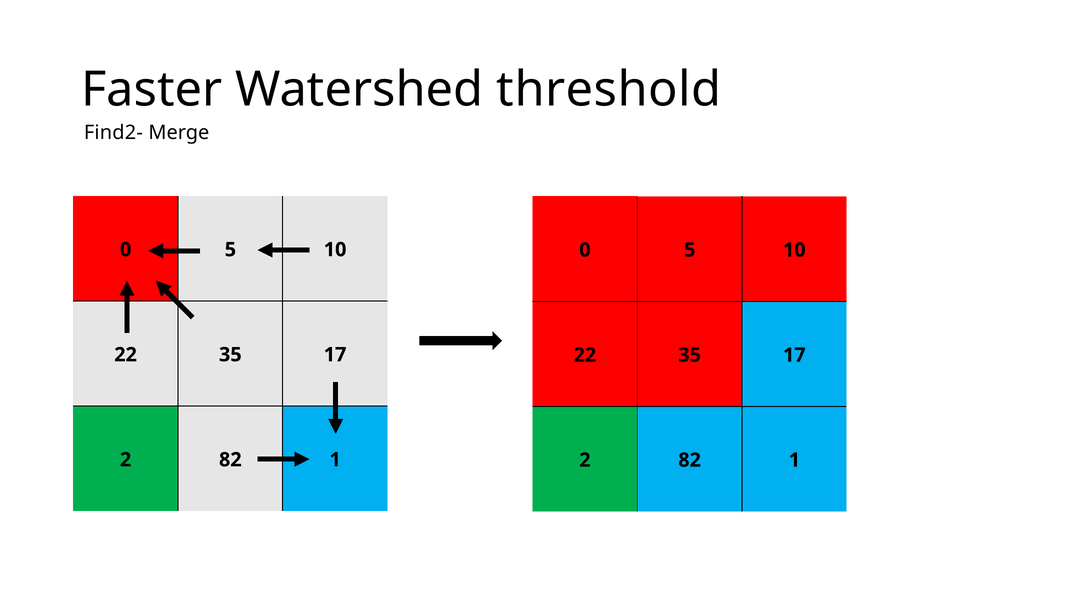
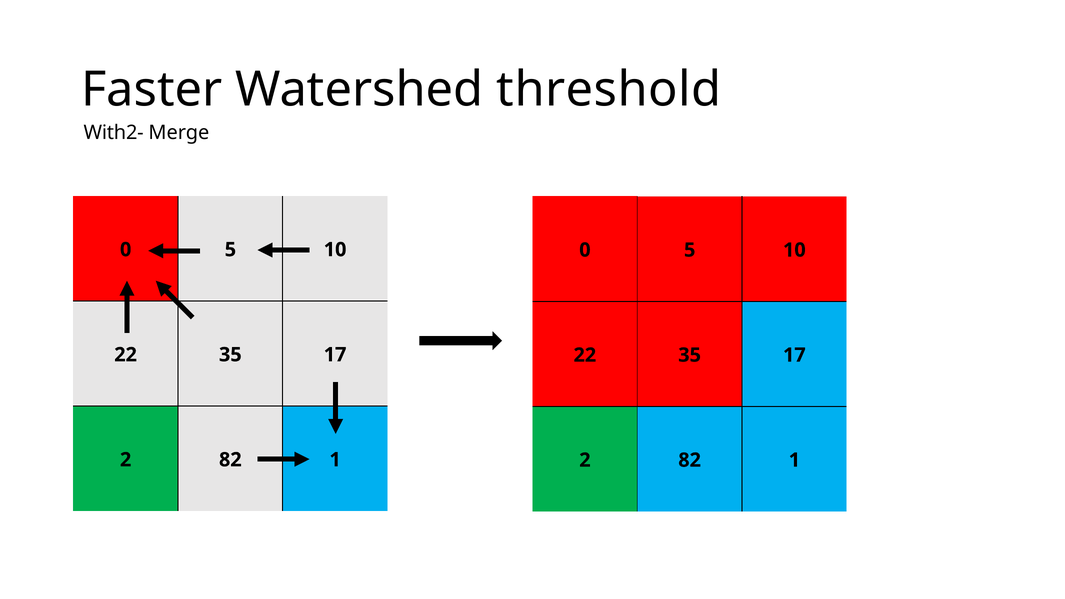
Find2-: Find2- -> With2-
